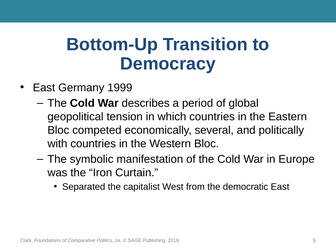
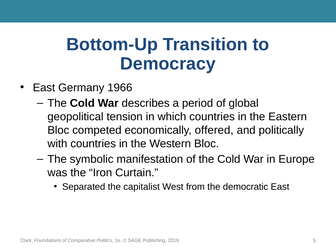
1999: 1999 -> 1966
several: several -> offered
